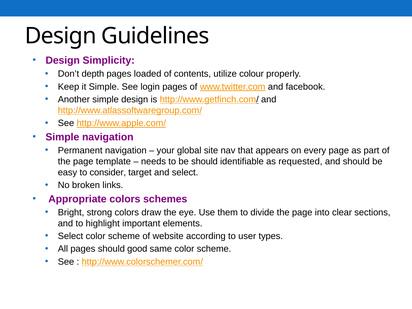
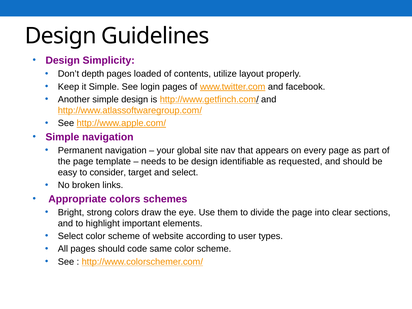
colour: colour -> layout
be should: should -> design
good: good -> code
